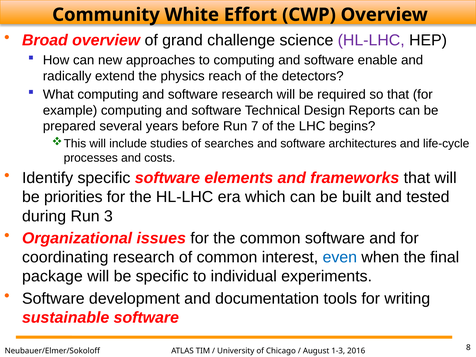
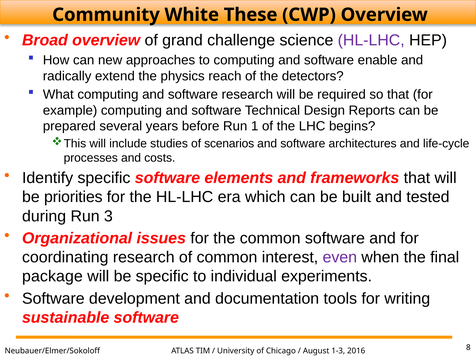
Effort: Effort -> These
7: 7 -> 1
searches: searches -> scenarios
even colour: blue -> purple
